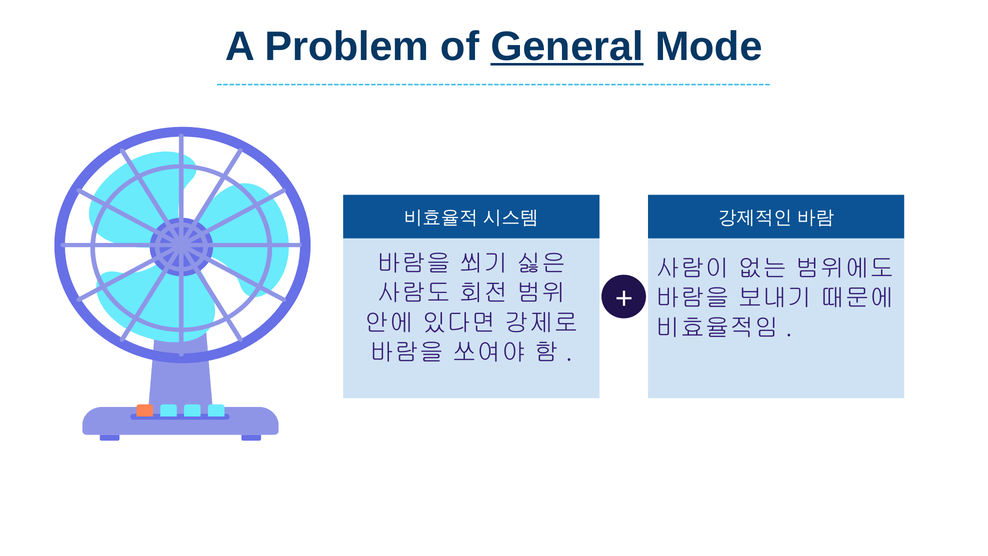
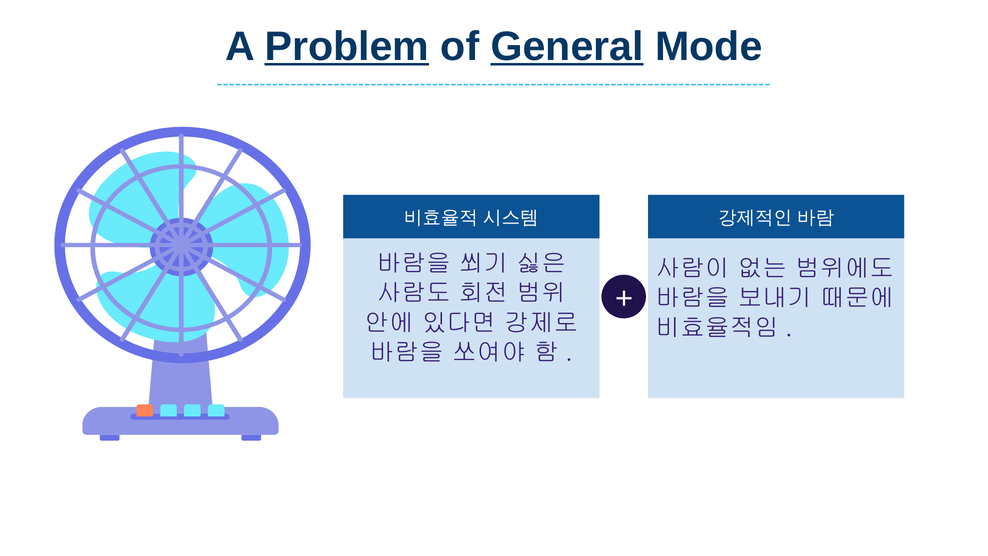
Problem underline: none -> present
